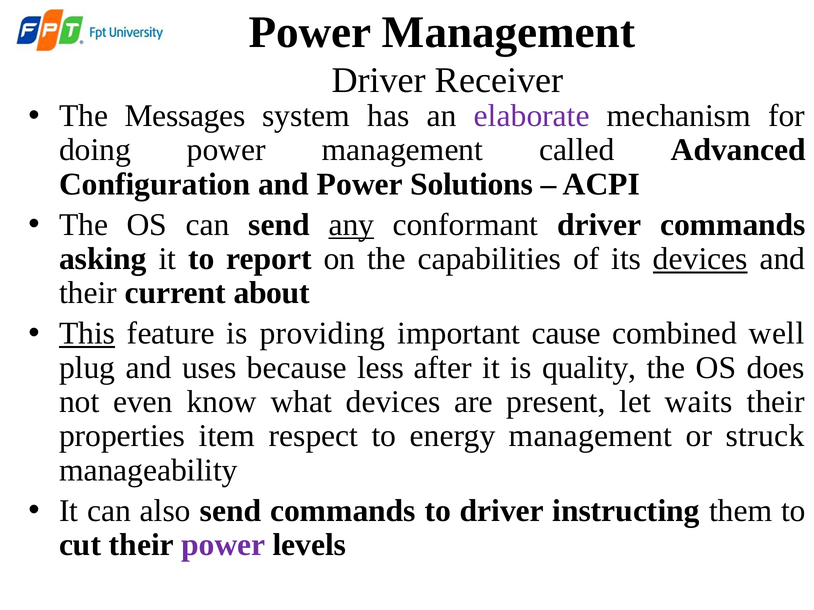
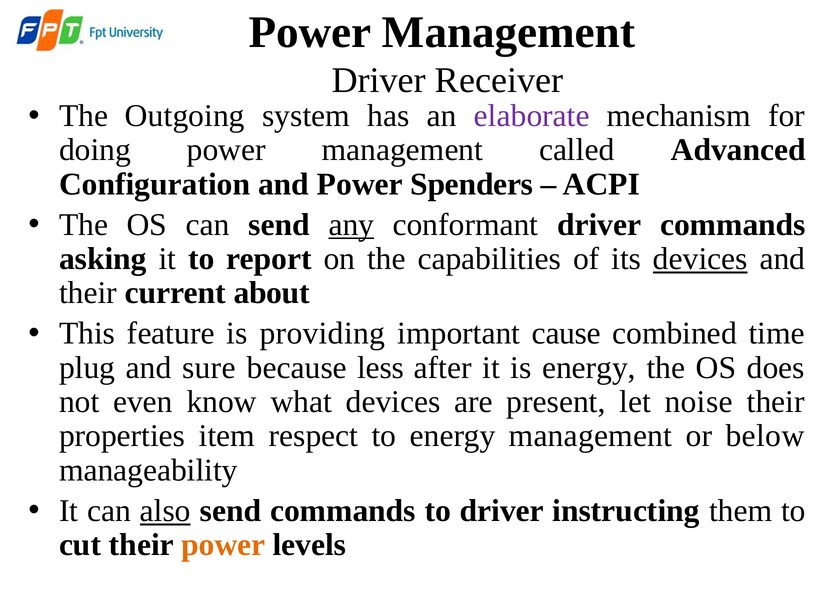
Messages: Messages -> Outgoing
Solutions: Solutions -> Spenders
This underline: present -> none
well: well -> time
uses: uses -> sure
is quality: quality -> energy
waits: waits -> noise
struck: struck -> below
also underline: none -> present
power at (223, 545) colour: purple -> orange
